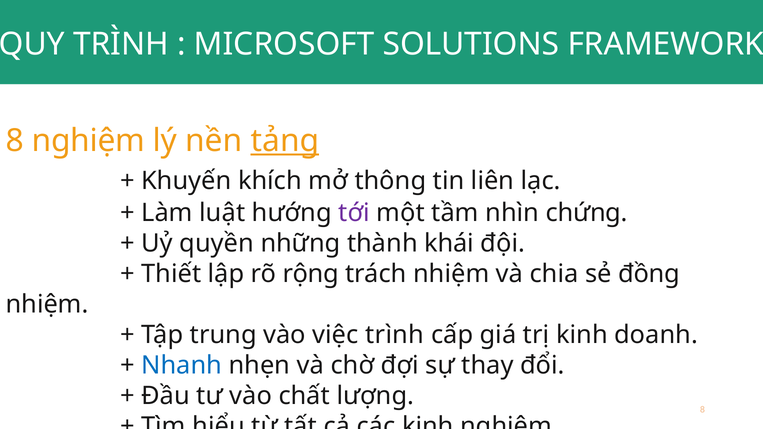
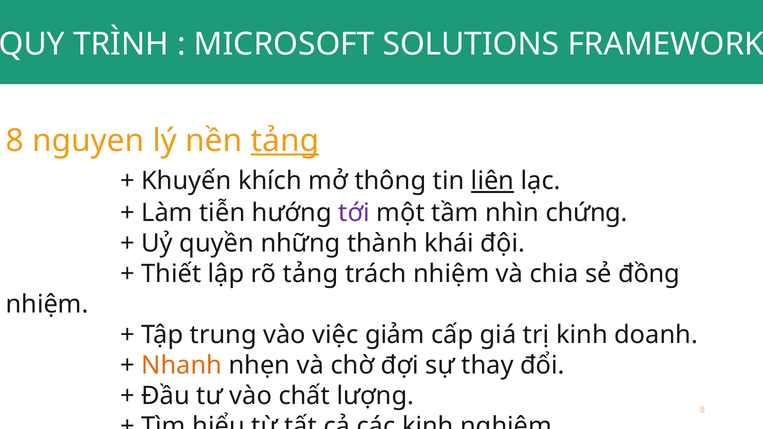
8 nghiệm: nghiệm -> nguyen
liên underline: none -> present
luật: luật -> tiễn
rõ rộng: rộng -> tảng
việc trình: trình -> giảm
Nhanh colour: blue -> orange
